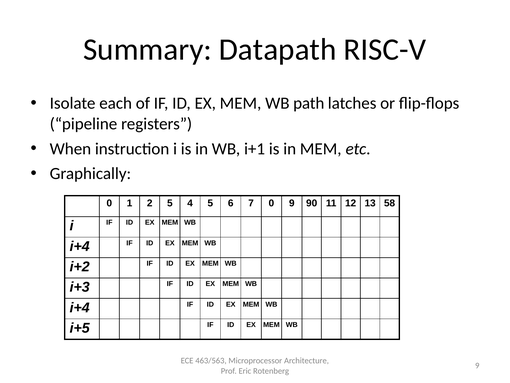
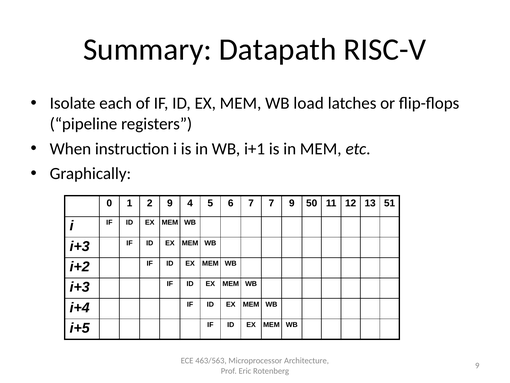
path: path -> load
2 5: 5 -> 9
7 0: 0 -> 7
90: 90 -> 50
58: 58 -> 51
i+4 at (80, 246): i+4 -> i+3
